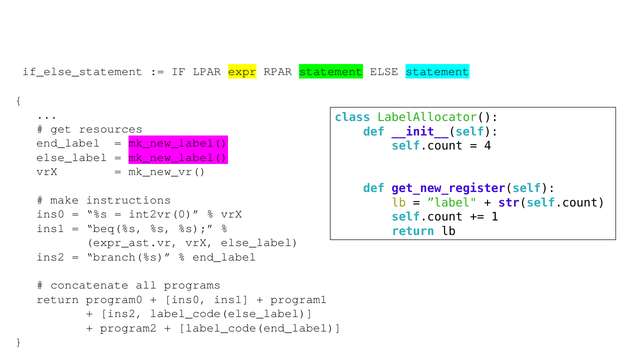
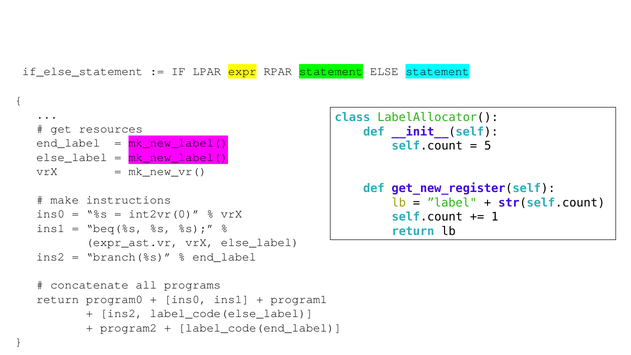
4: 4 -> 5
